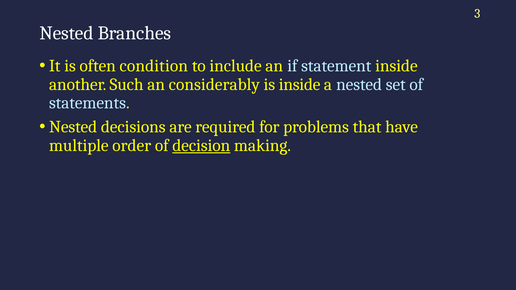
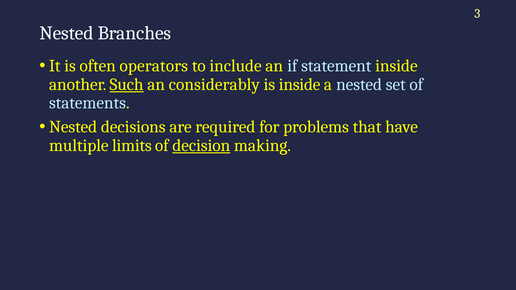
condition: condition -> operators
Such underline: none -> present
order: order -> limits
